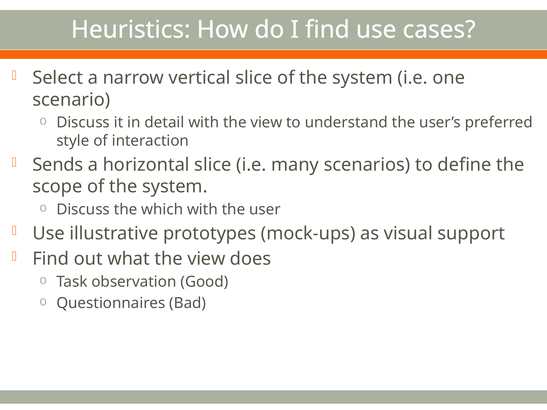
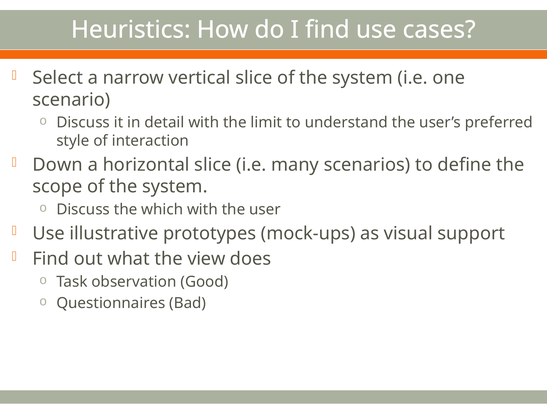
with the view: view -> limit
Sends: Sends -> Down
